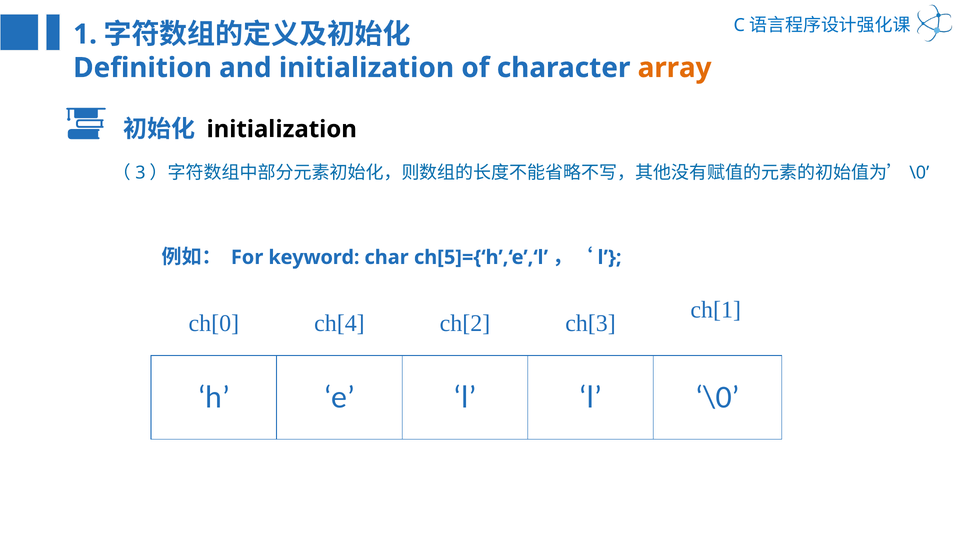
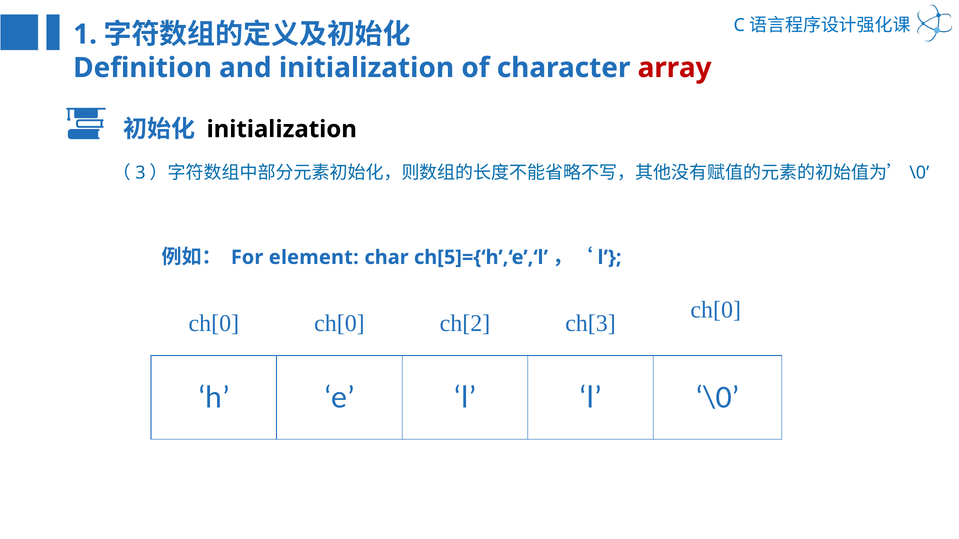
array colour: orange -> red
keyword: keyword -> element
ch[1 at (716, 310): ch[1 -> ch[0
ch[0 ch[4: ch[4 -> ch[0
